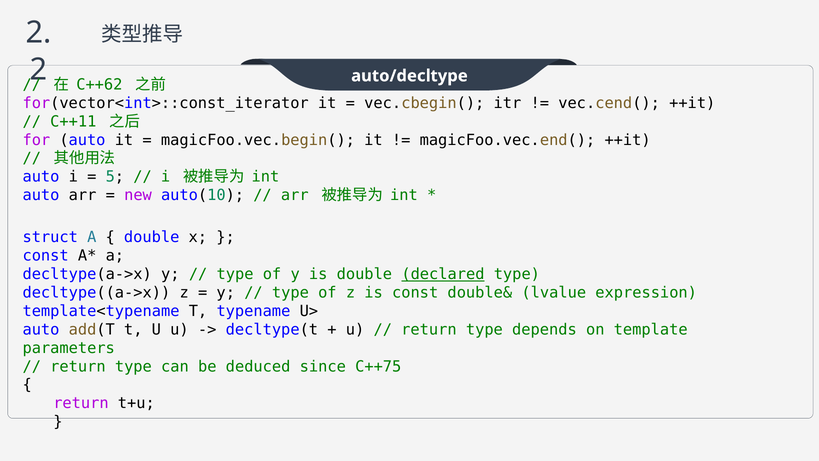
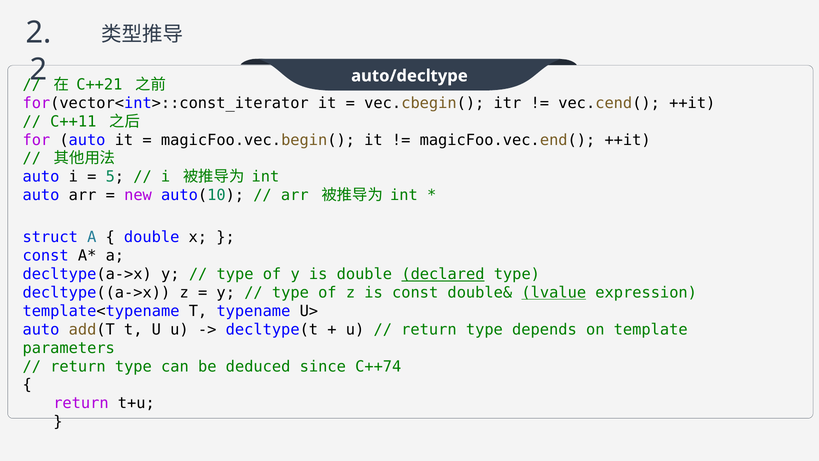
C++62: C++62 -> C++21
lvalue underline: none -> present
C++75: C++75 -> C++74
